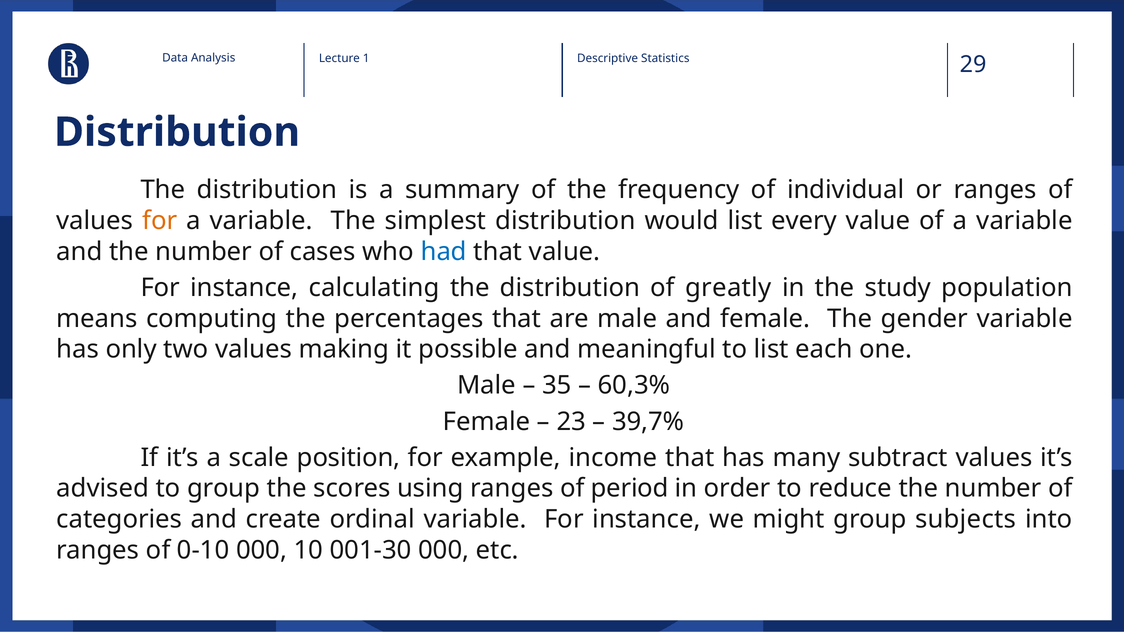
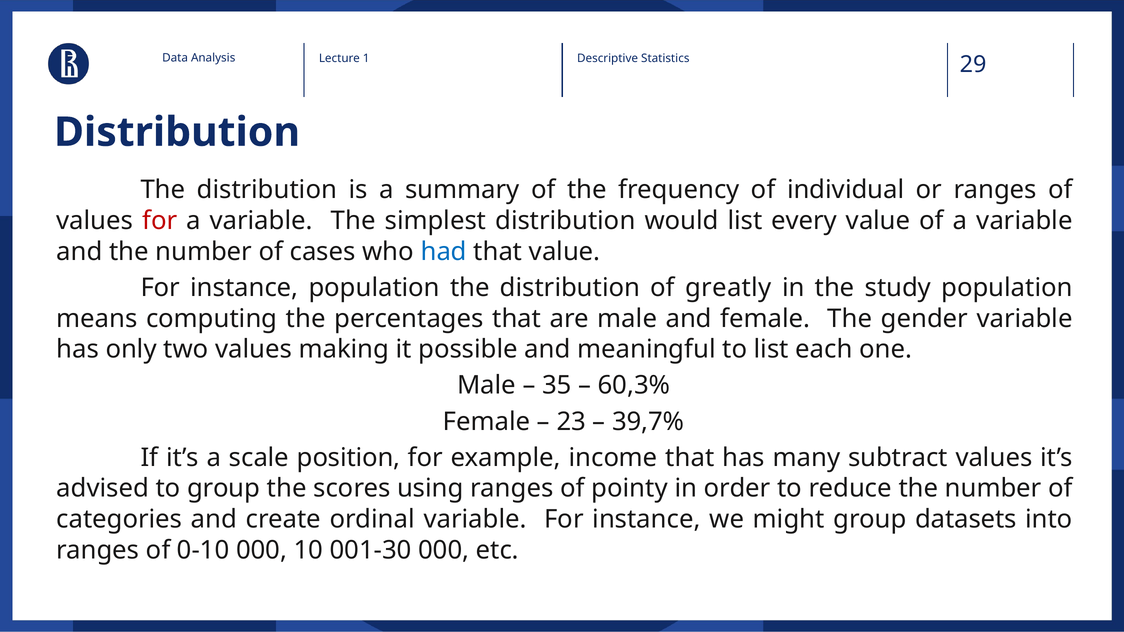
for at (160, 221) colour: orange -> red
instance calculating: calculating -> population
period: period -> pointy
subjects: subjects -> datasets
